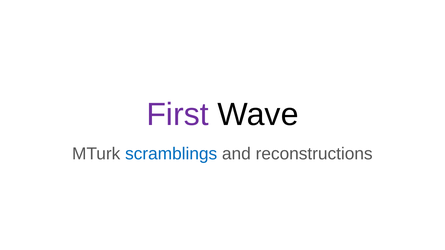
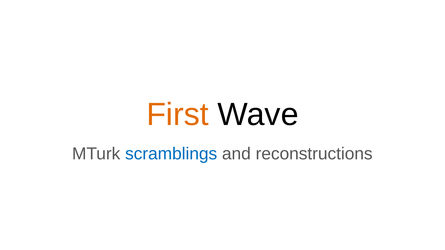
First colour: purple -> orange
